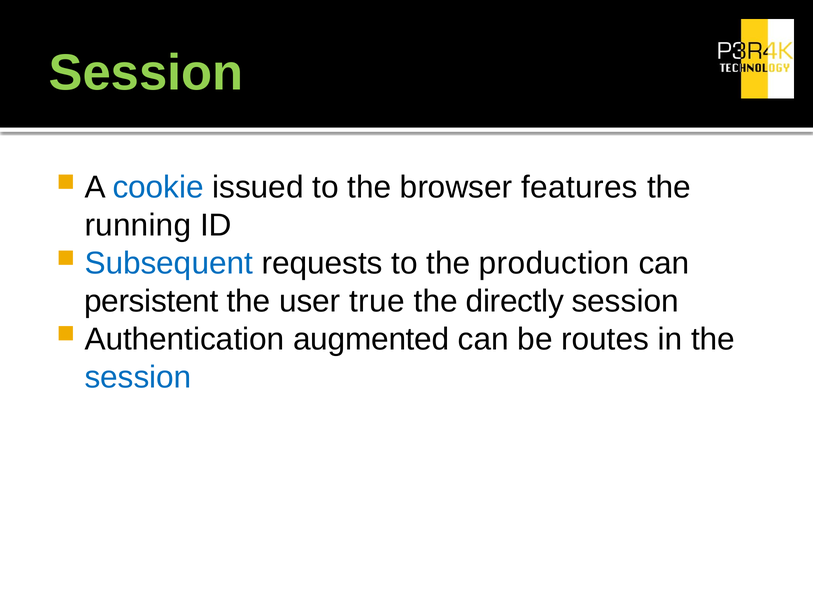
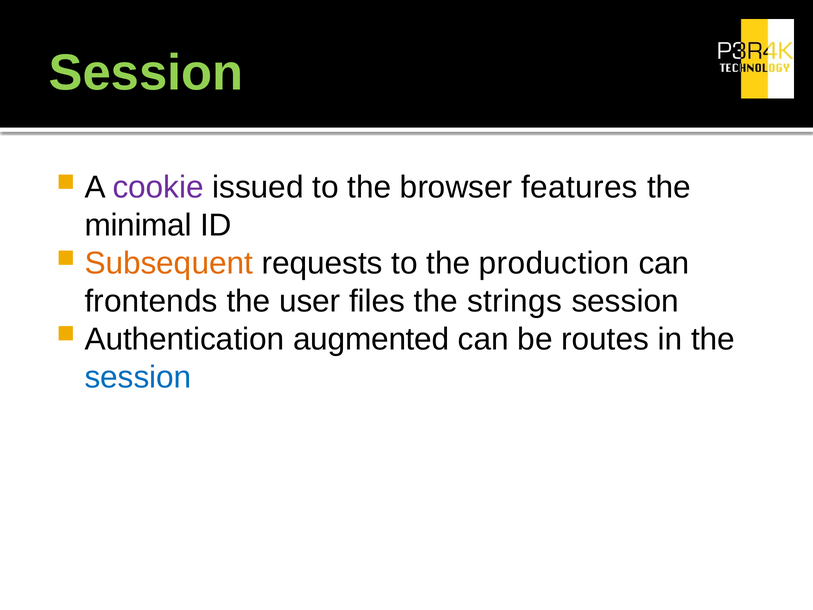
cookie colour: blue -> purple
running: running -> minimal
Subsequent colour: blue -> orange
persistent: persistent -> frontends
true: true -> files
directly: directly -> strings
